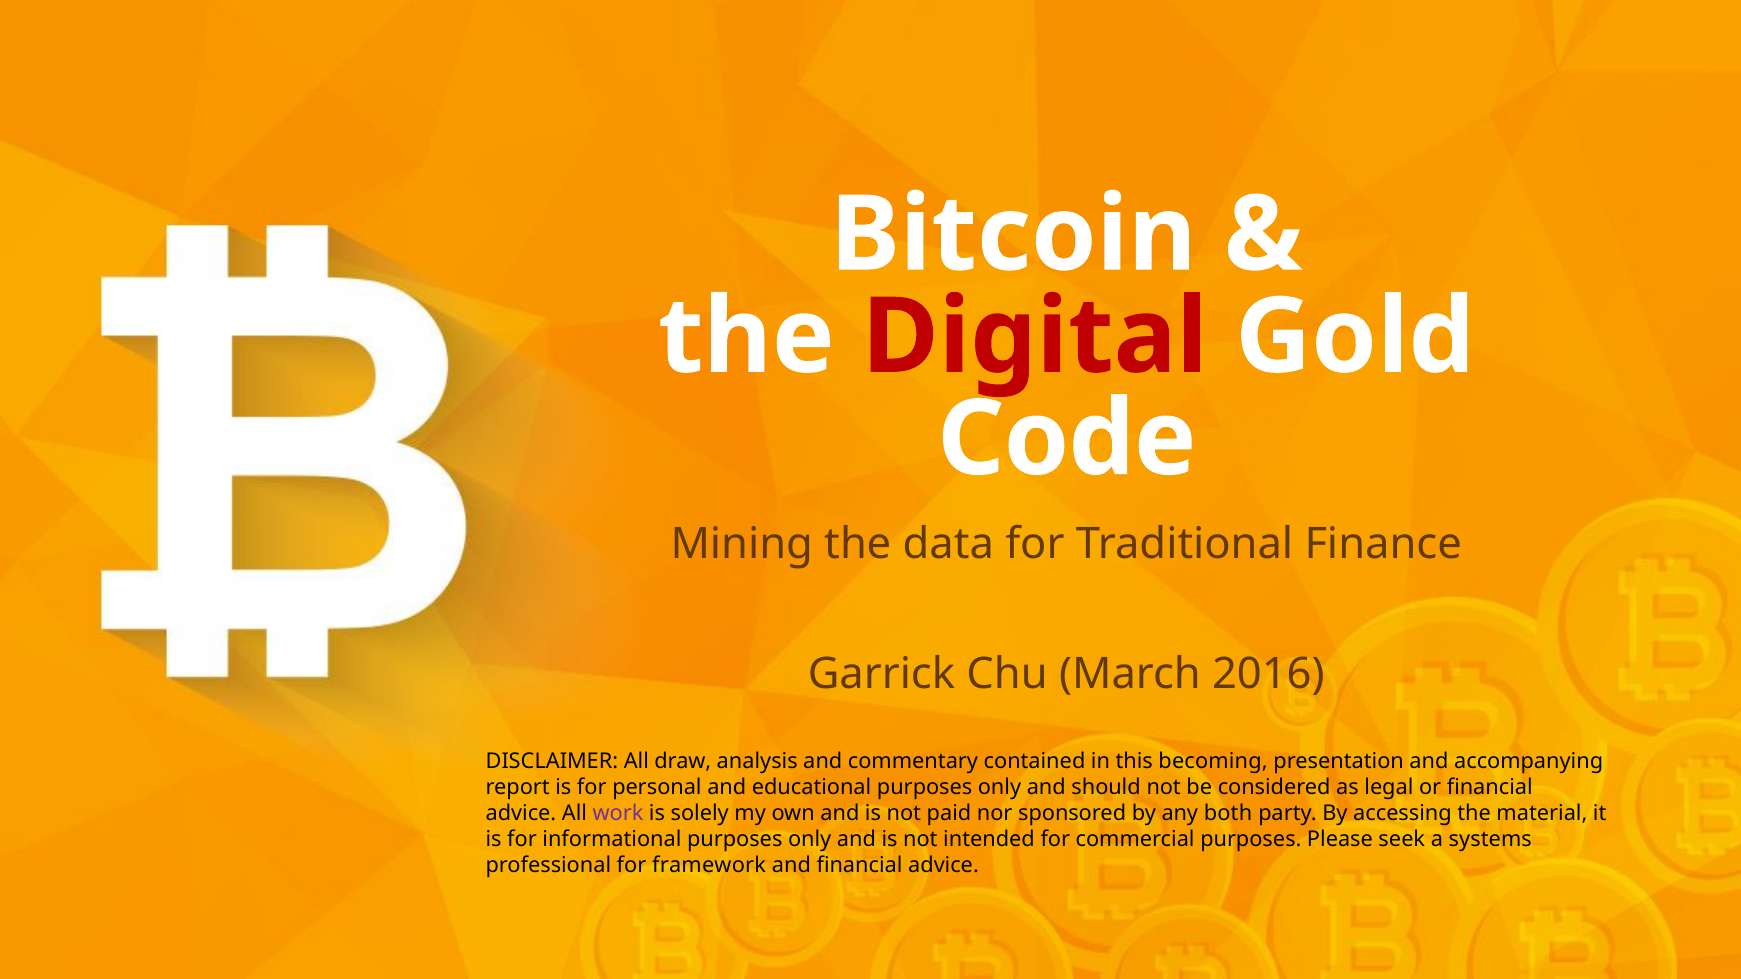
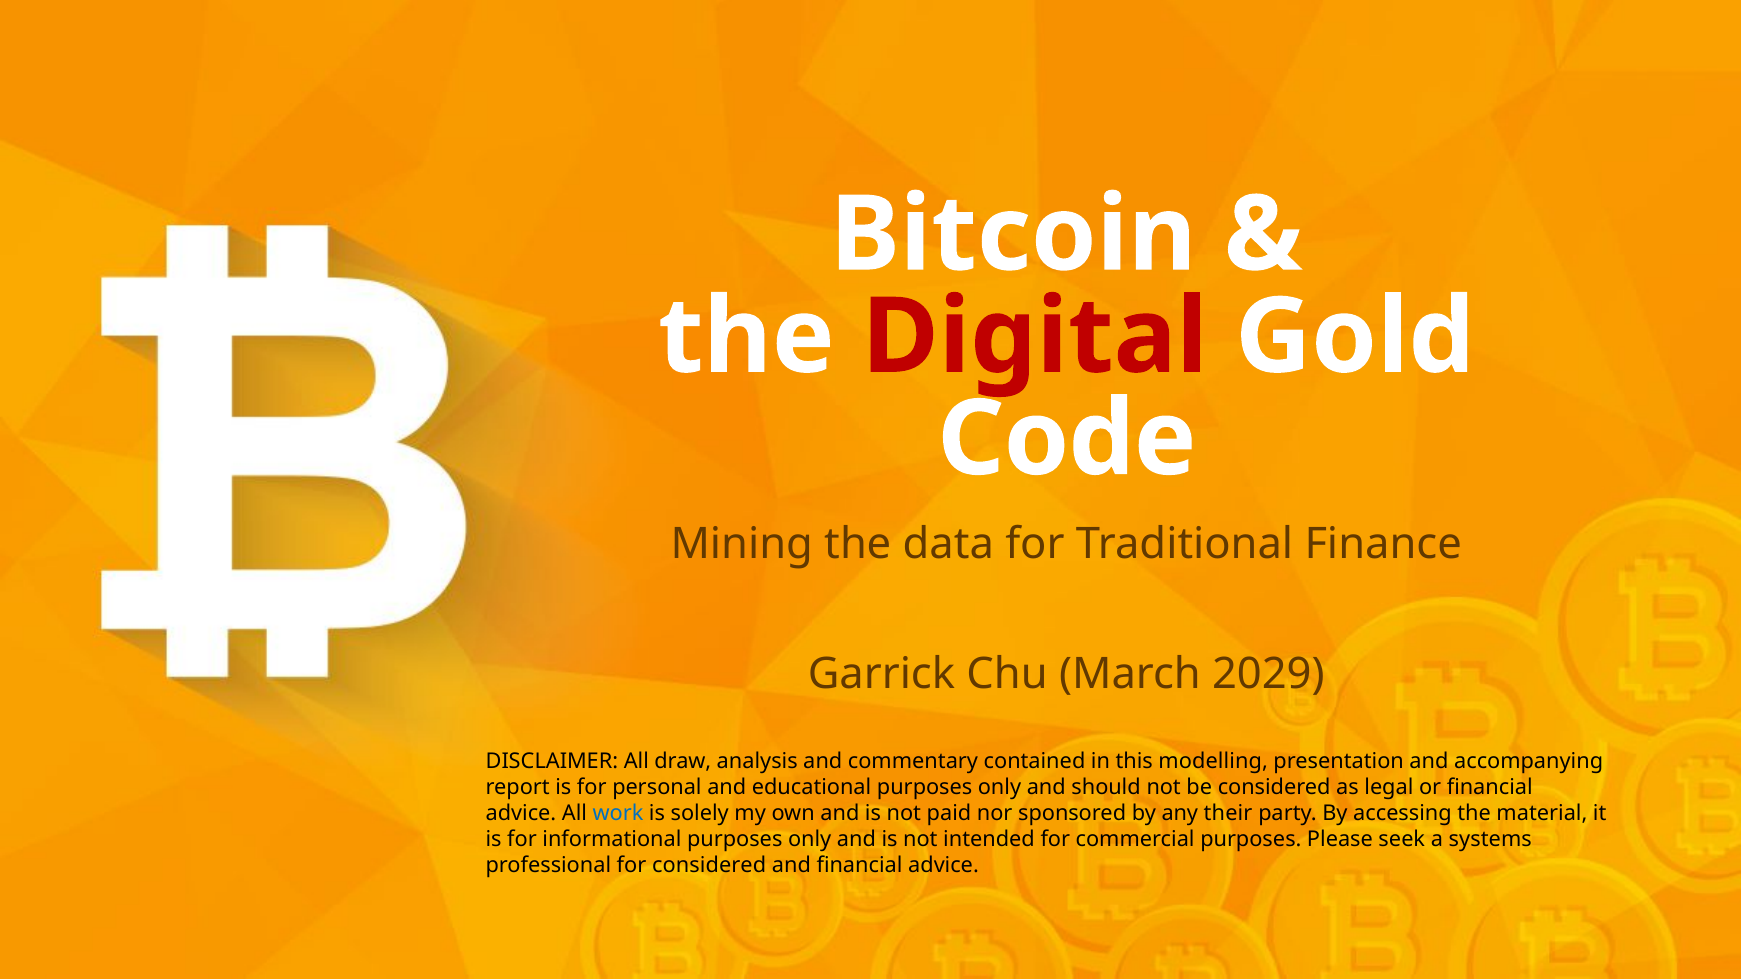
2016: 2016 -> 2029
becoming: becoming -> modelling
work colour: purple -> blue
both: both -> their
for framework: framework -> considered
